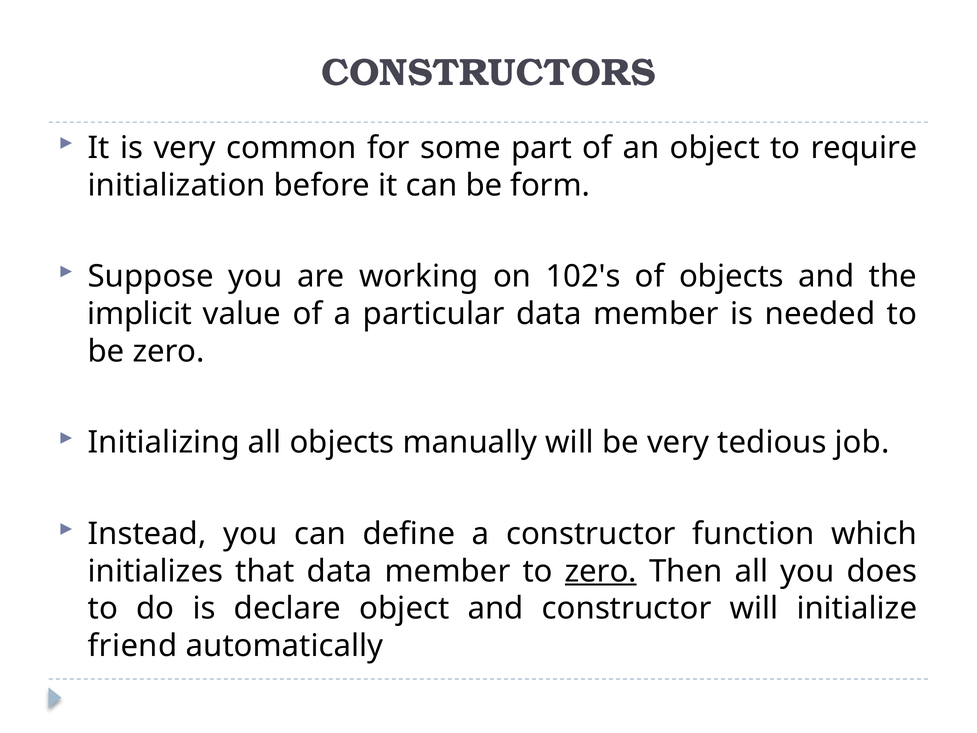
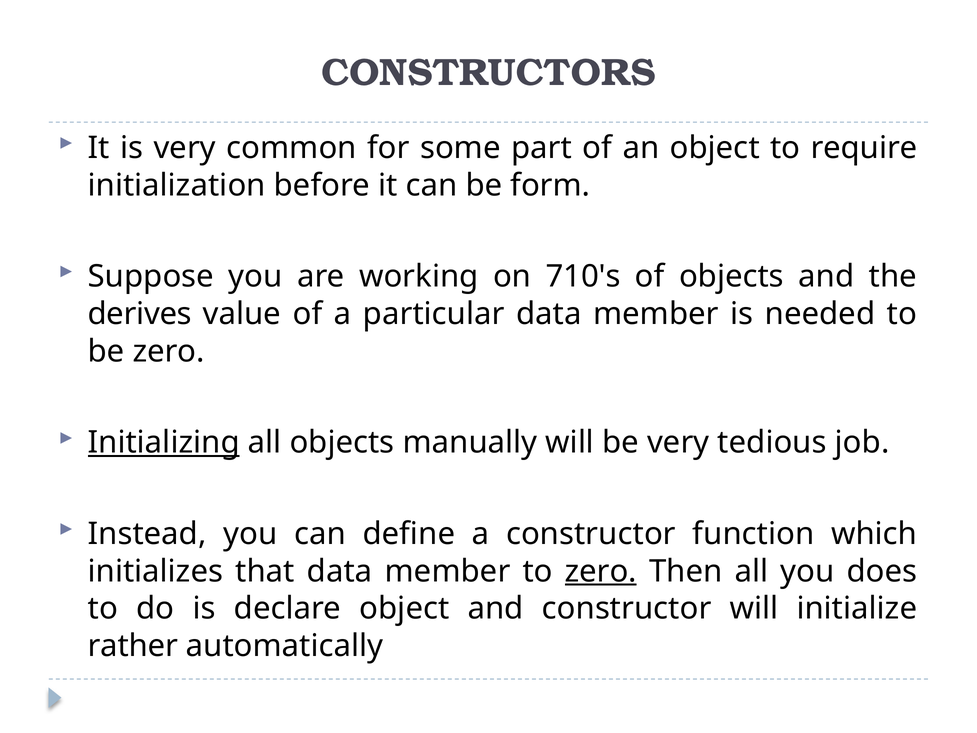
102's: 102's -> 710's
implicit: implicit -> derives
Initializing underline: none -> present
friend: friend -> rather
